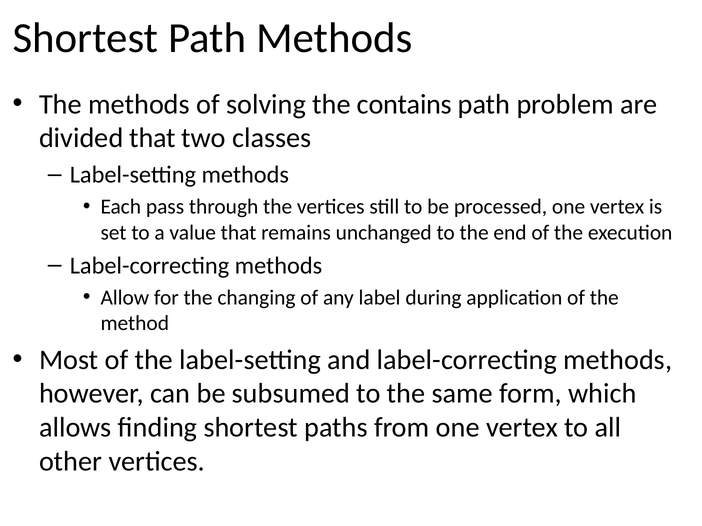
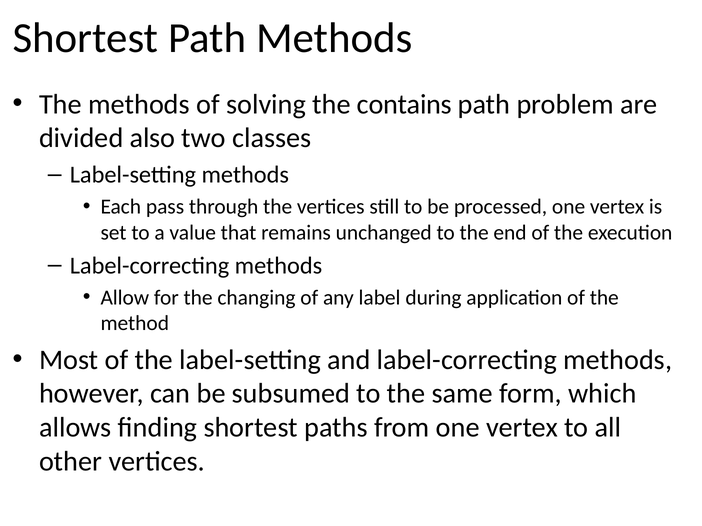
divided that: that -> also
